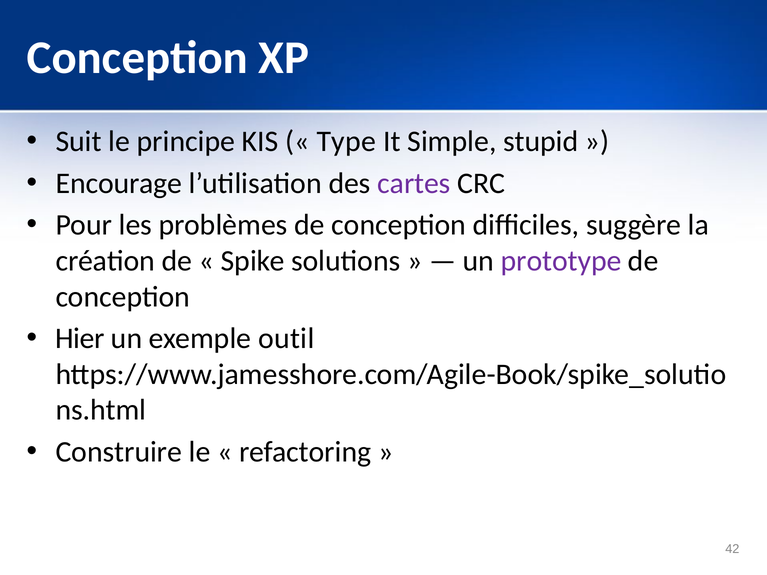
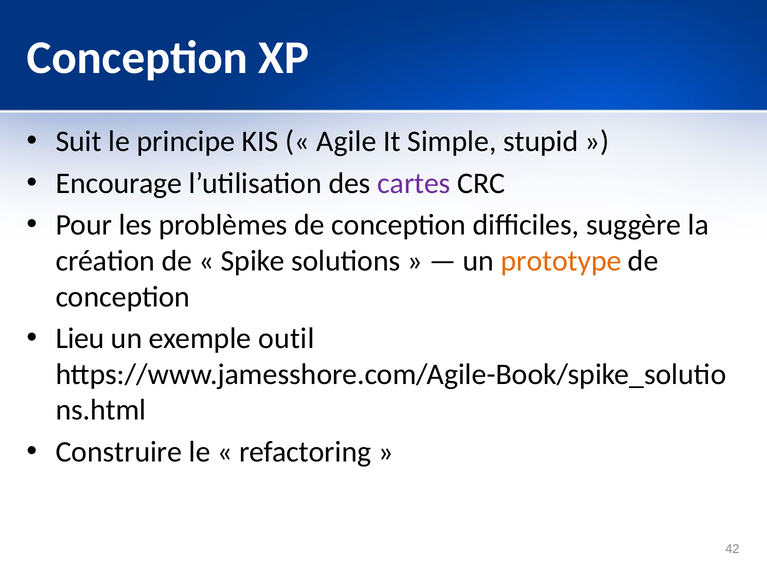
Type: Type -> Agile
prototype colour: purple -> orange
Hier: Hier -> Lieu
